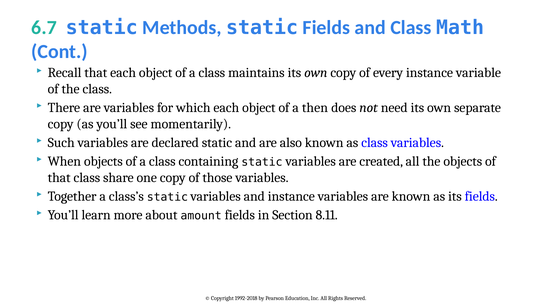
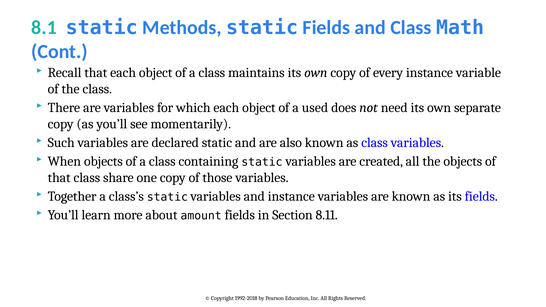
6.7: 6.7 -> 8.1
then: then -> used
